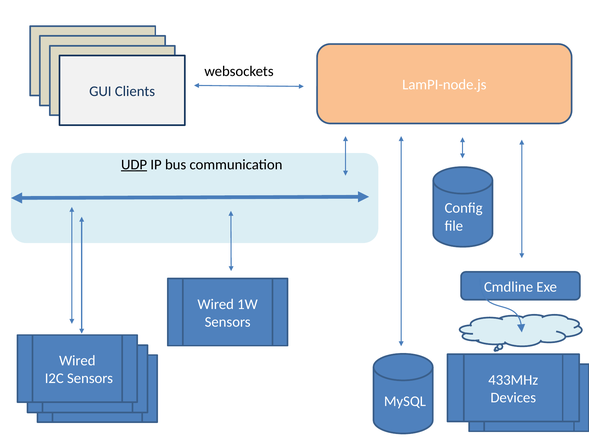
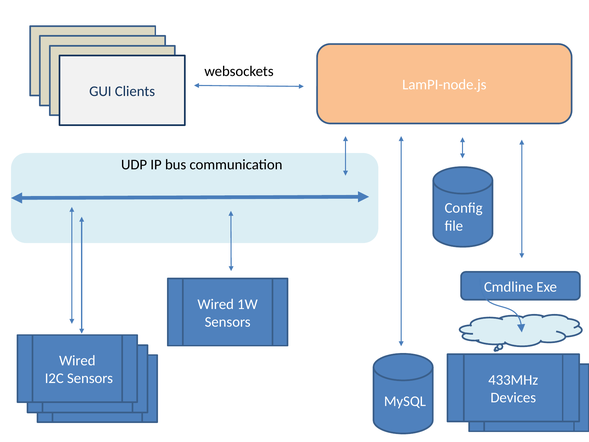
UDP underline: present -> none
